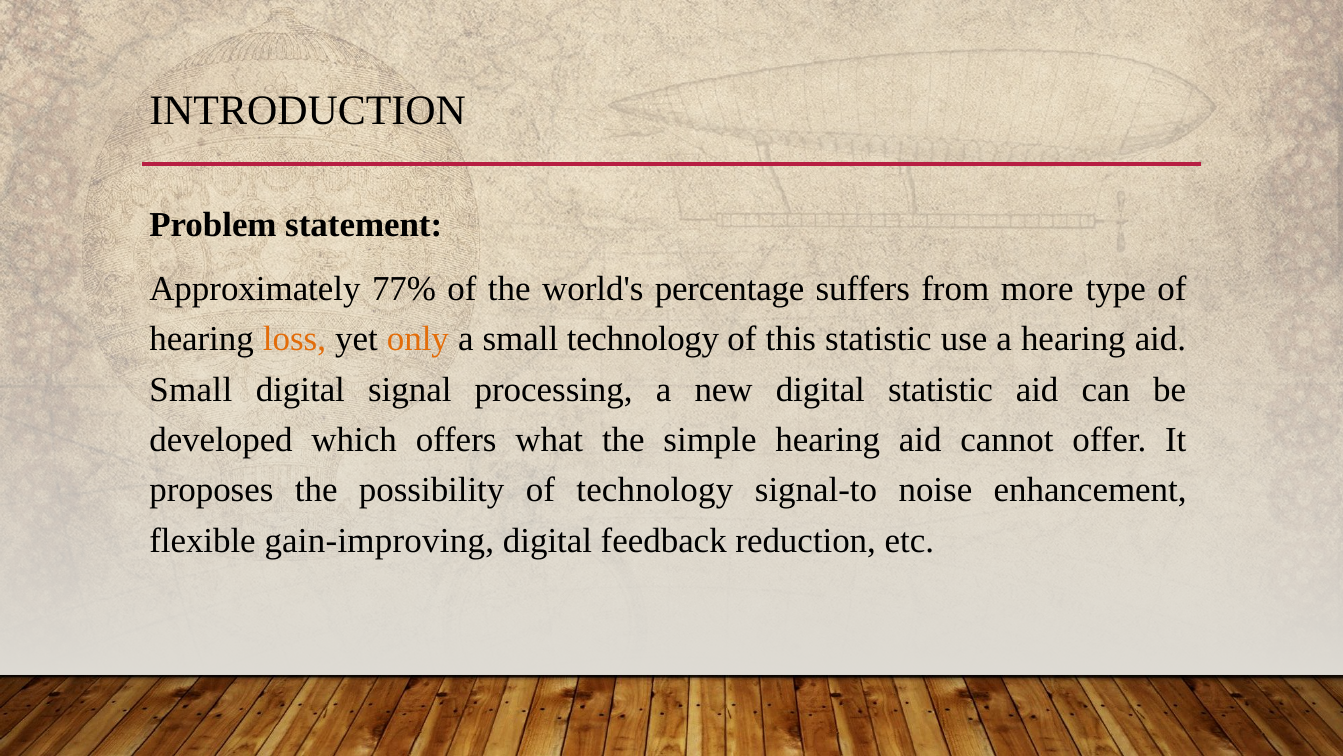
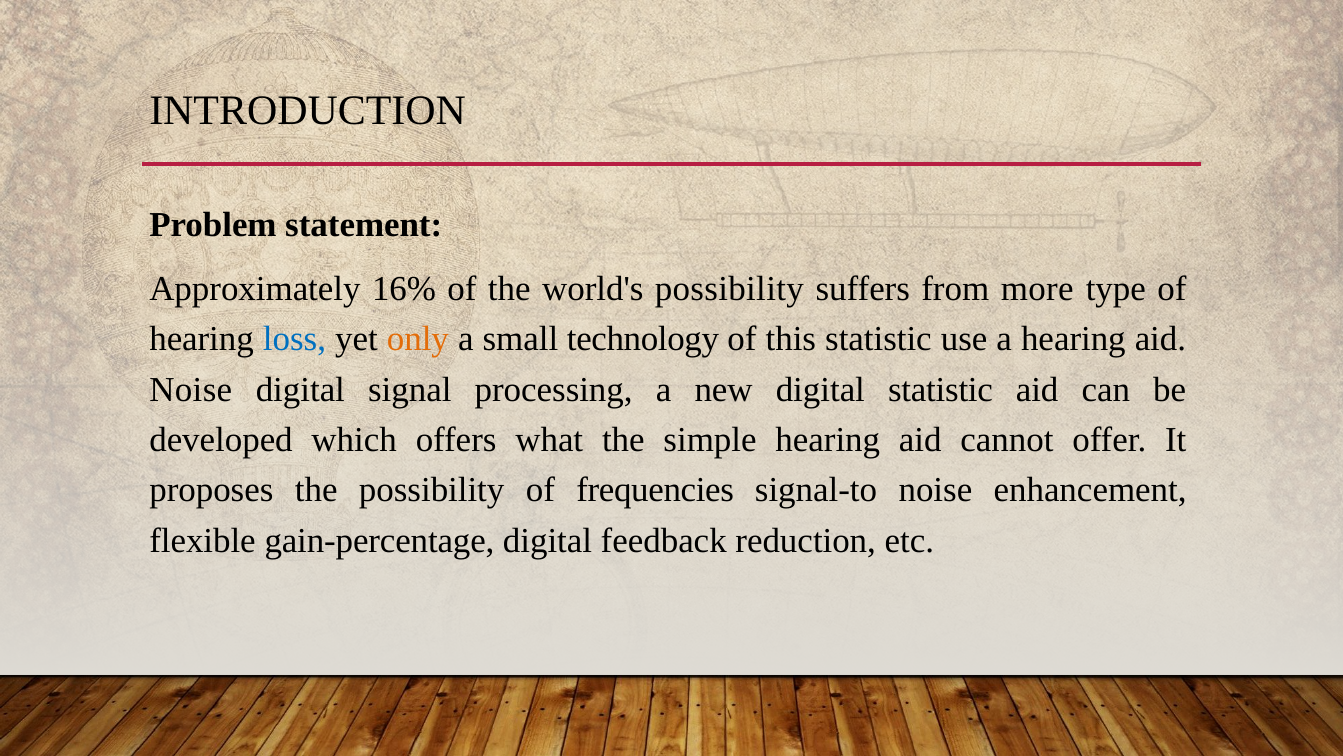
77%: 77% -> 16%
world's percentage: percentage -> possibility
loss colour: orange -> blue
Small at (191, 389): Small -> Noise
of technology: technology -> frequencies
gain-improving: gain-improving -> gain-percentage
